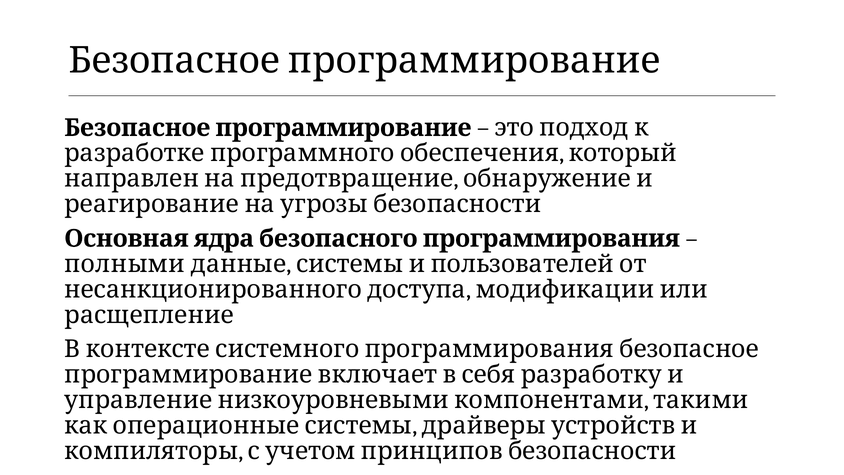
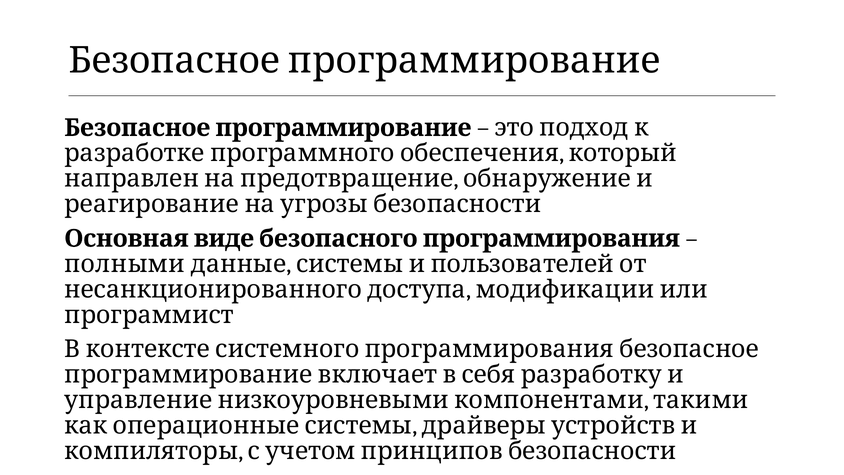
ядра: ядра -> виде
расщепление: расщепление -> программист
